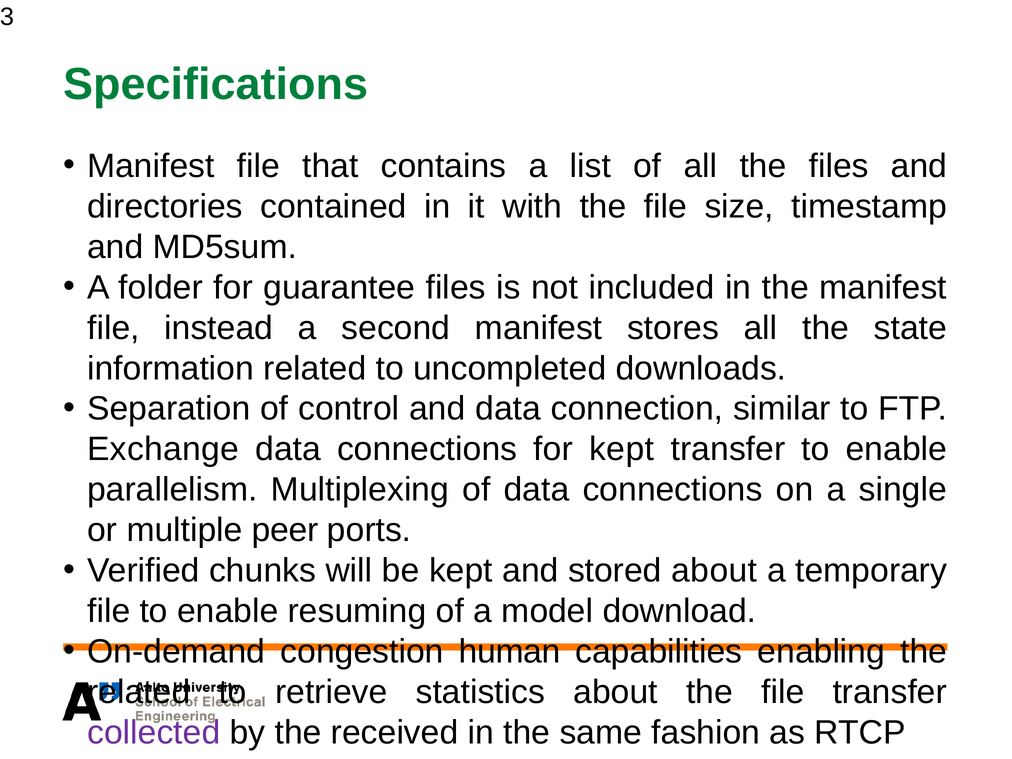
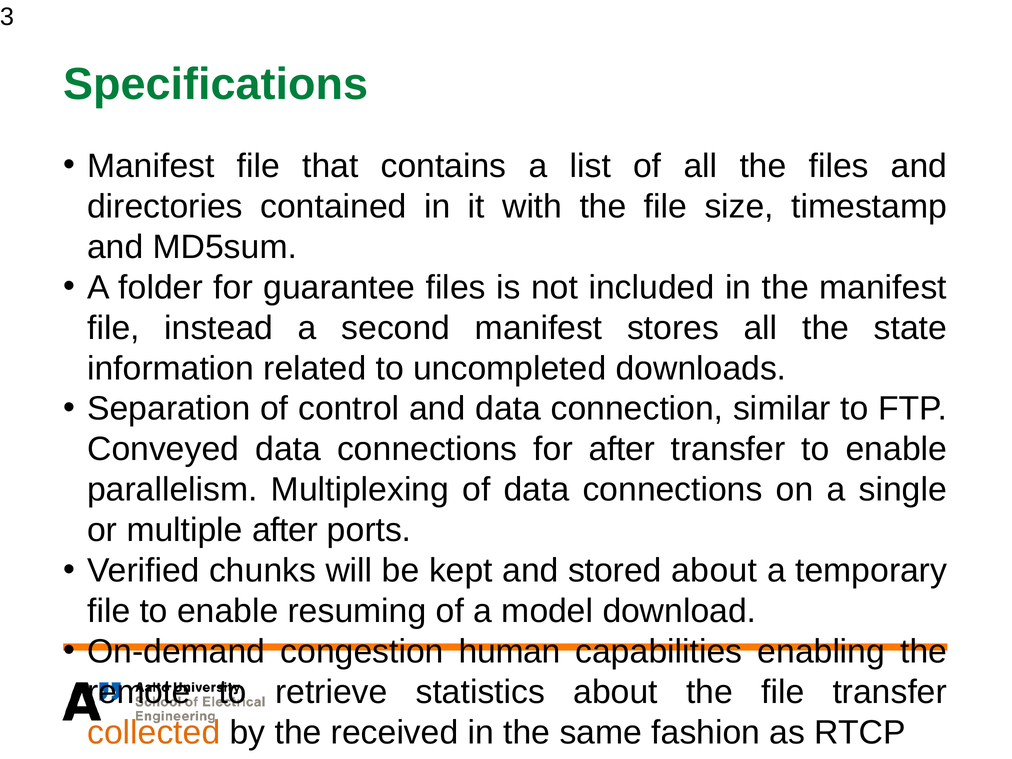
Exchange: Exchange -> Conveyed
for kept: kept -> after
multiple peer: peer -> after
related at (139, 692): related -> remote
collected colour: purple -> orange
